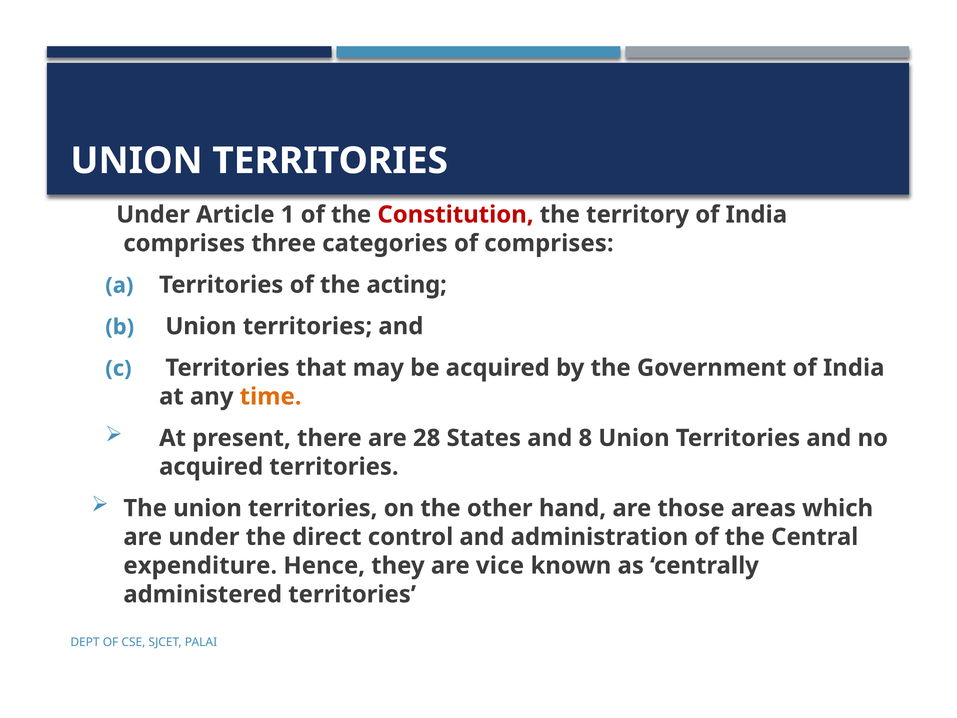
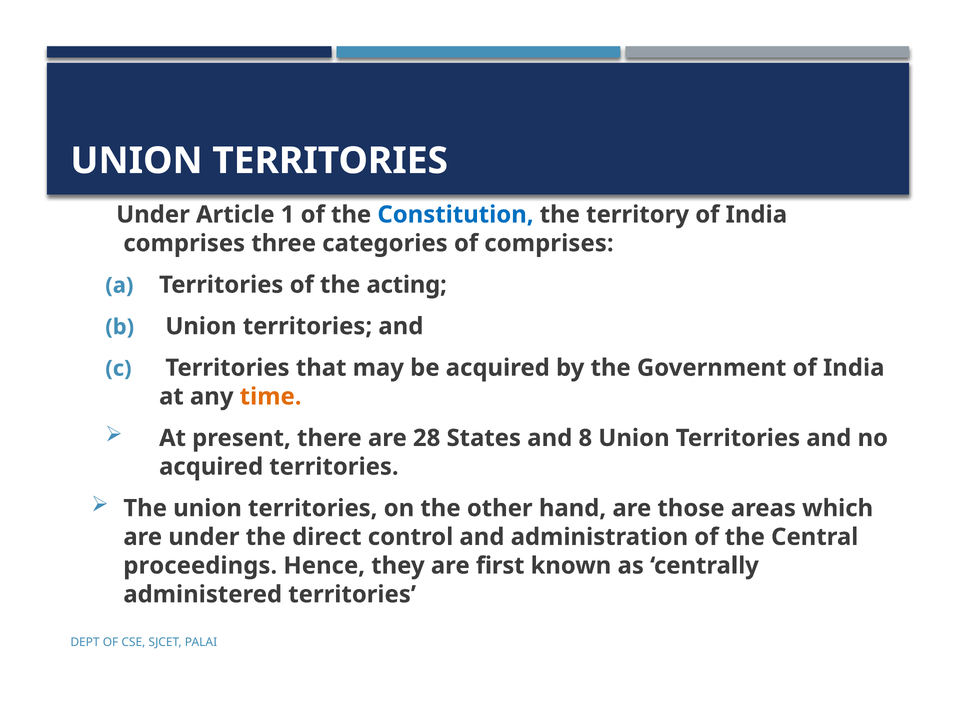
Constitution colour: red -> blue
expenditure: expenditure -> proceedings
vice: vice -> first
